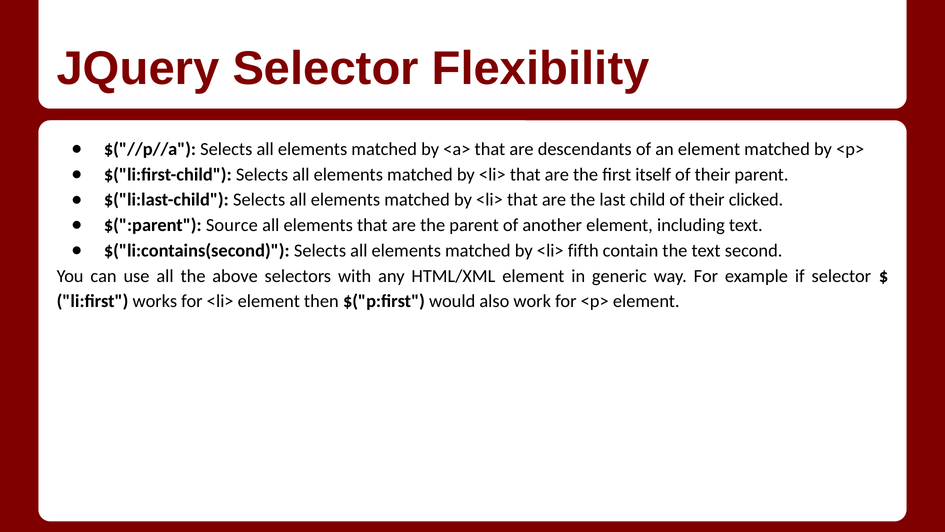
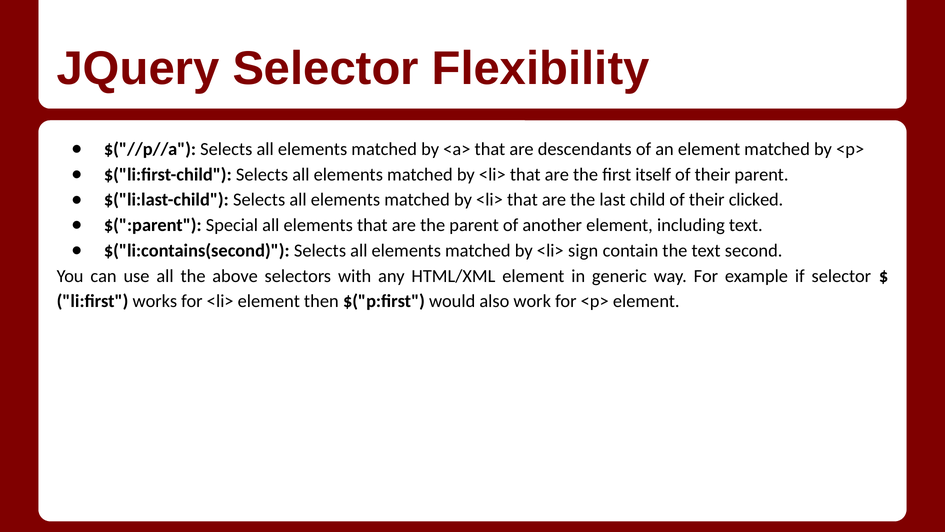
Source: Source -> Special
fifth: fifth -> sign
